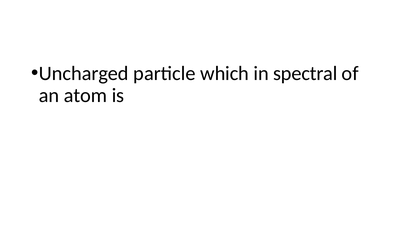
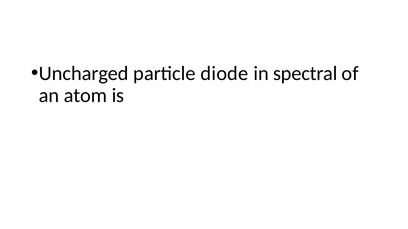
which: which -> diode
